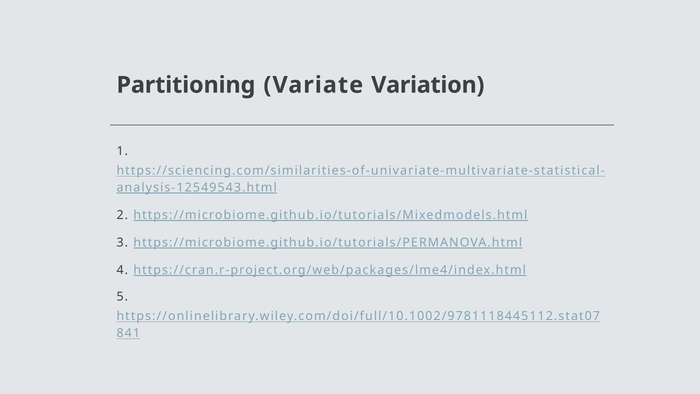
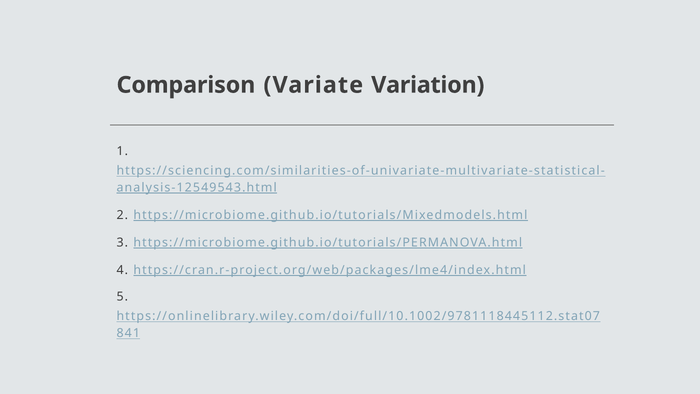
Partitioning: Partitioning -> Comparison
